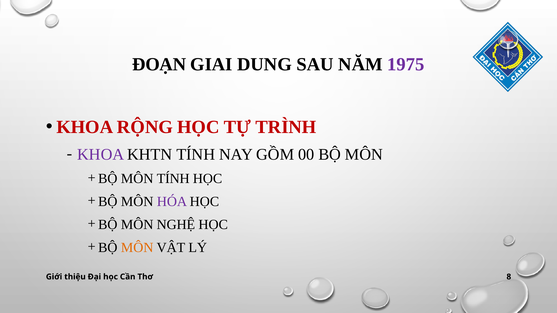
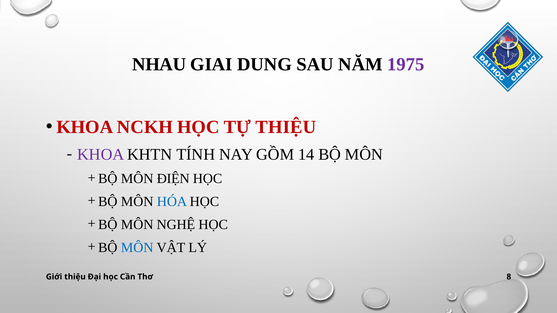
ĐOẠN: ĐOẠN -> NHAU
RỘNG: RỘNG -> NCKH
TỰ TRÌNH: TRÌNH -> THIỆU
00: 00 -> 14
MÔN TÍNH: TÍNH -> ĐIỆN
HÓA colour: purple -> blue
MÔN at (137, 248) colour: orange -> blue
